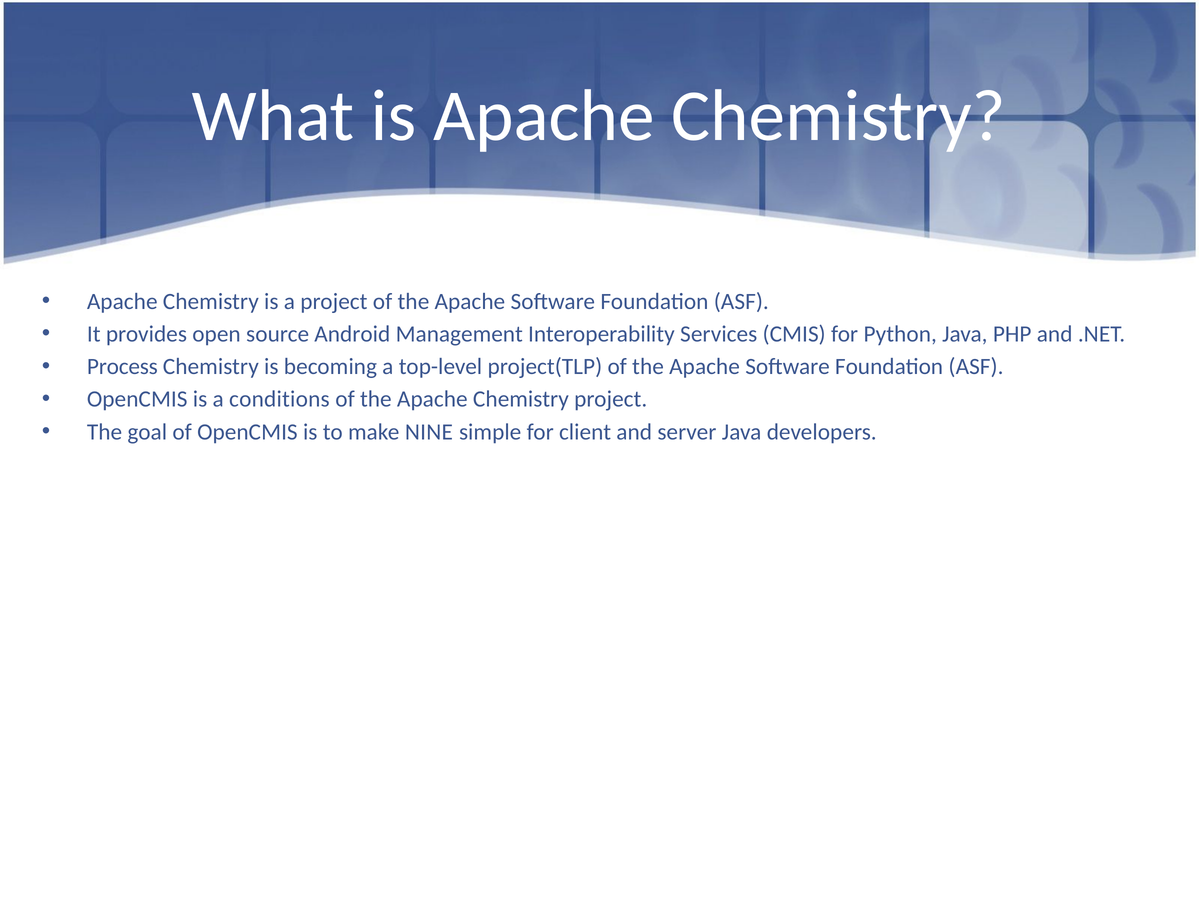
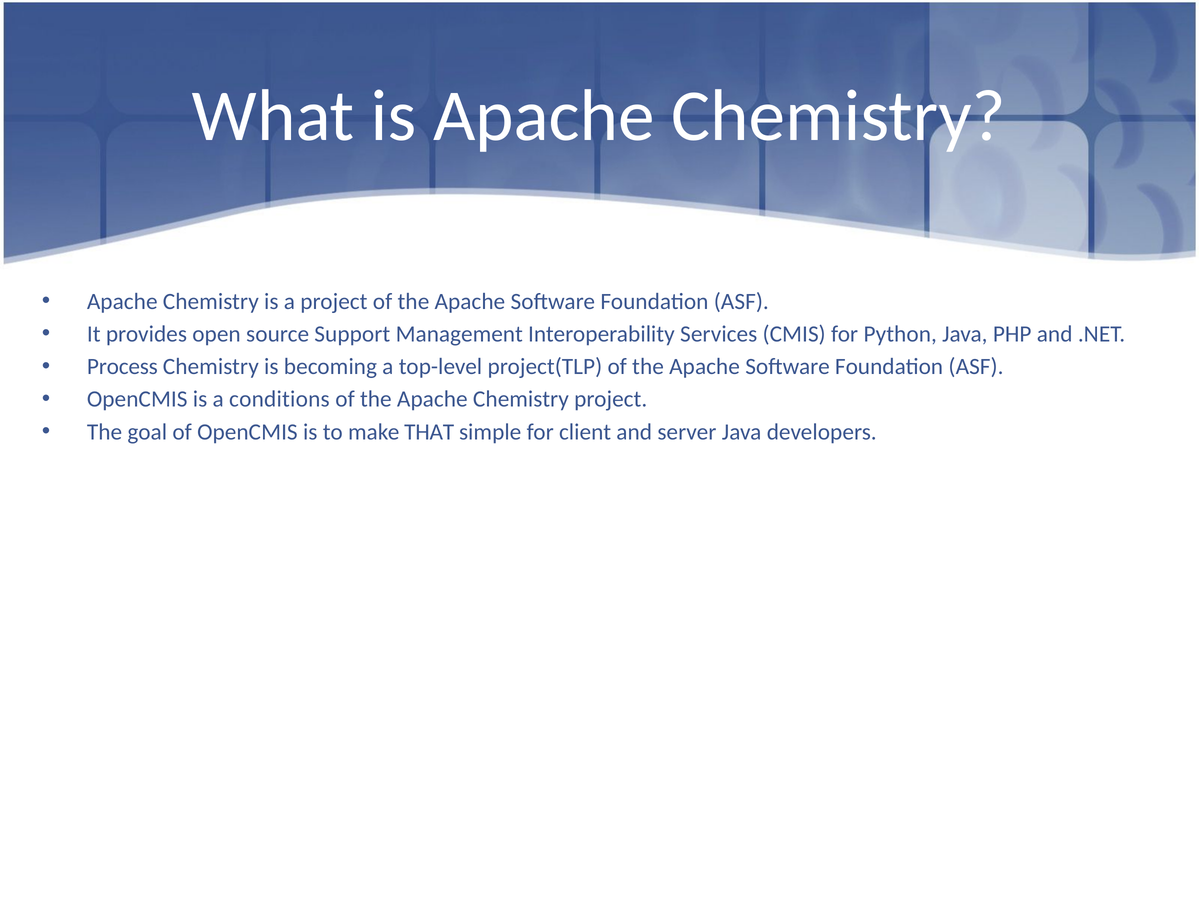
Android: Android -> Support
NINE: NINE -> THAT
